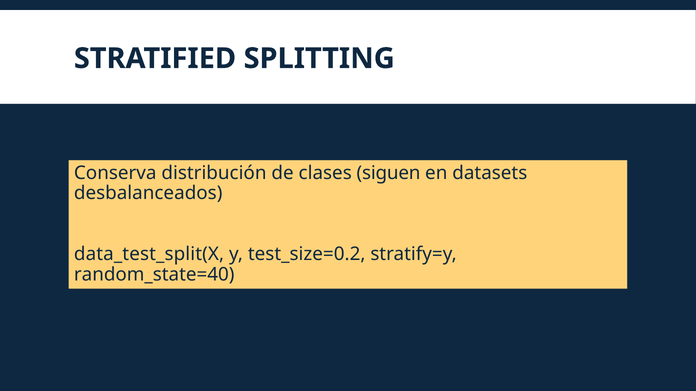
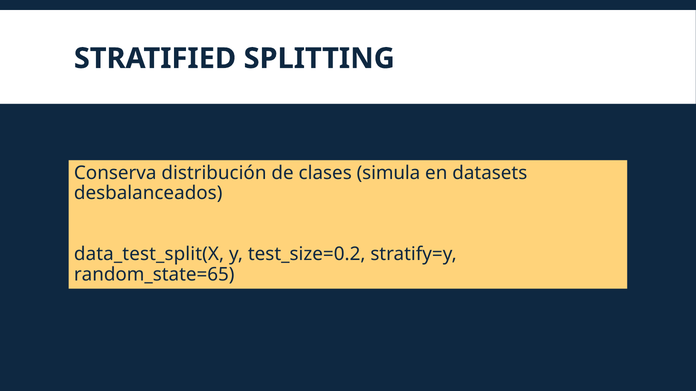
siguen: siguen -> simula
random_state=40: random_state=40 -> random_state=65
